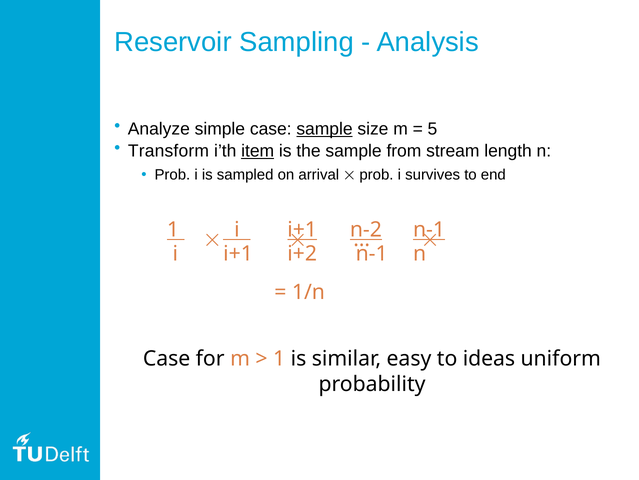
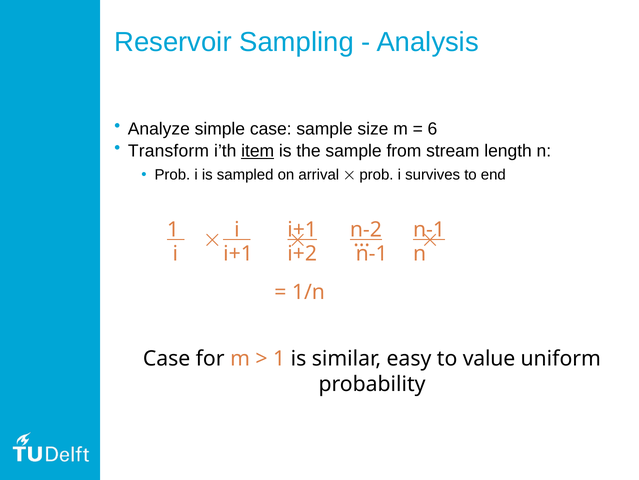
sample at (325, 129) underline: present -> none
5: 5 -> 6
ideas: ideas -> value
